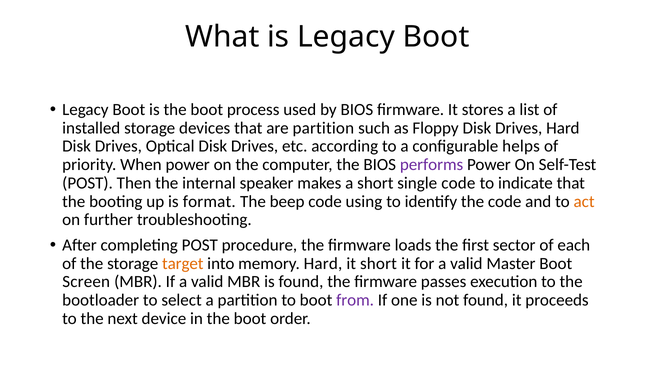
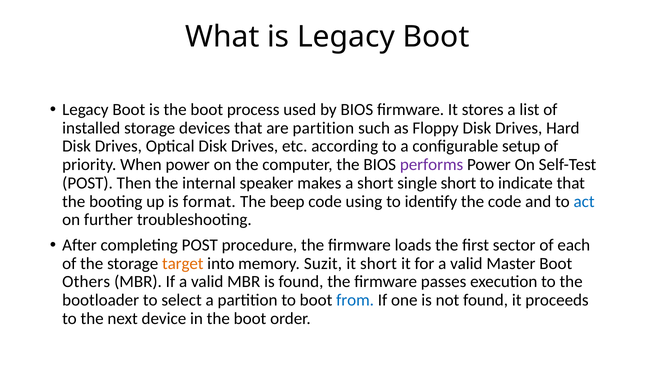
helps: helps -> setup
single code: code -> short
act colour: orange -> blue
memory Hard: Hard -> Suzit
Screen: Screen -> Others
from colour: purple -> blue
